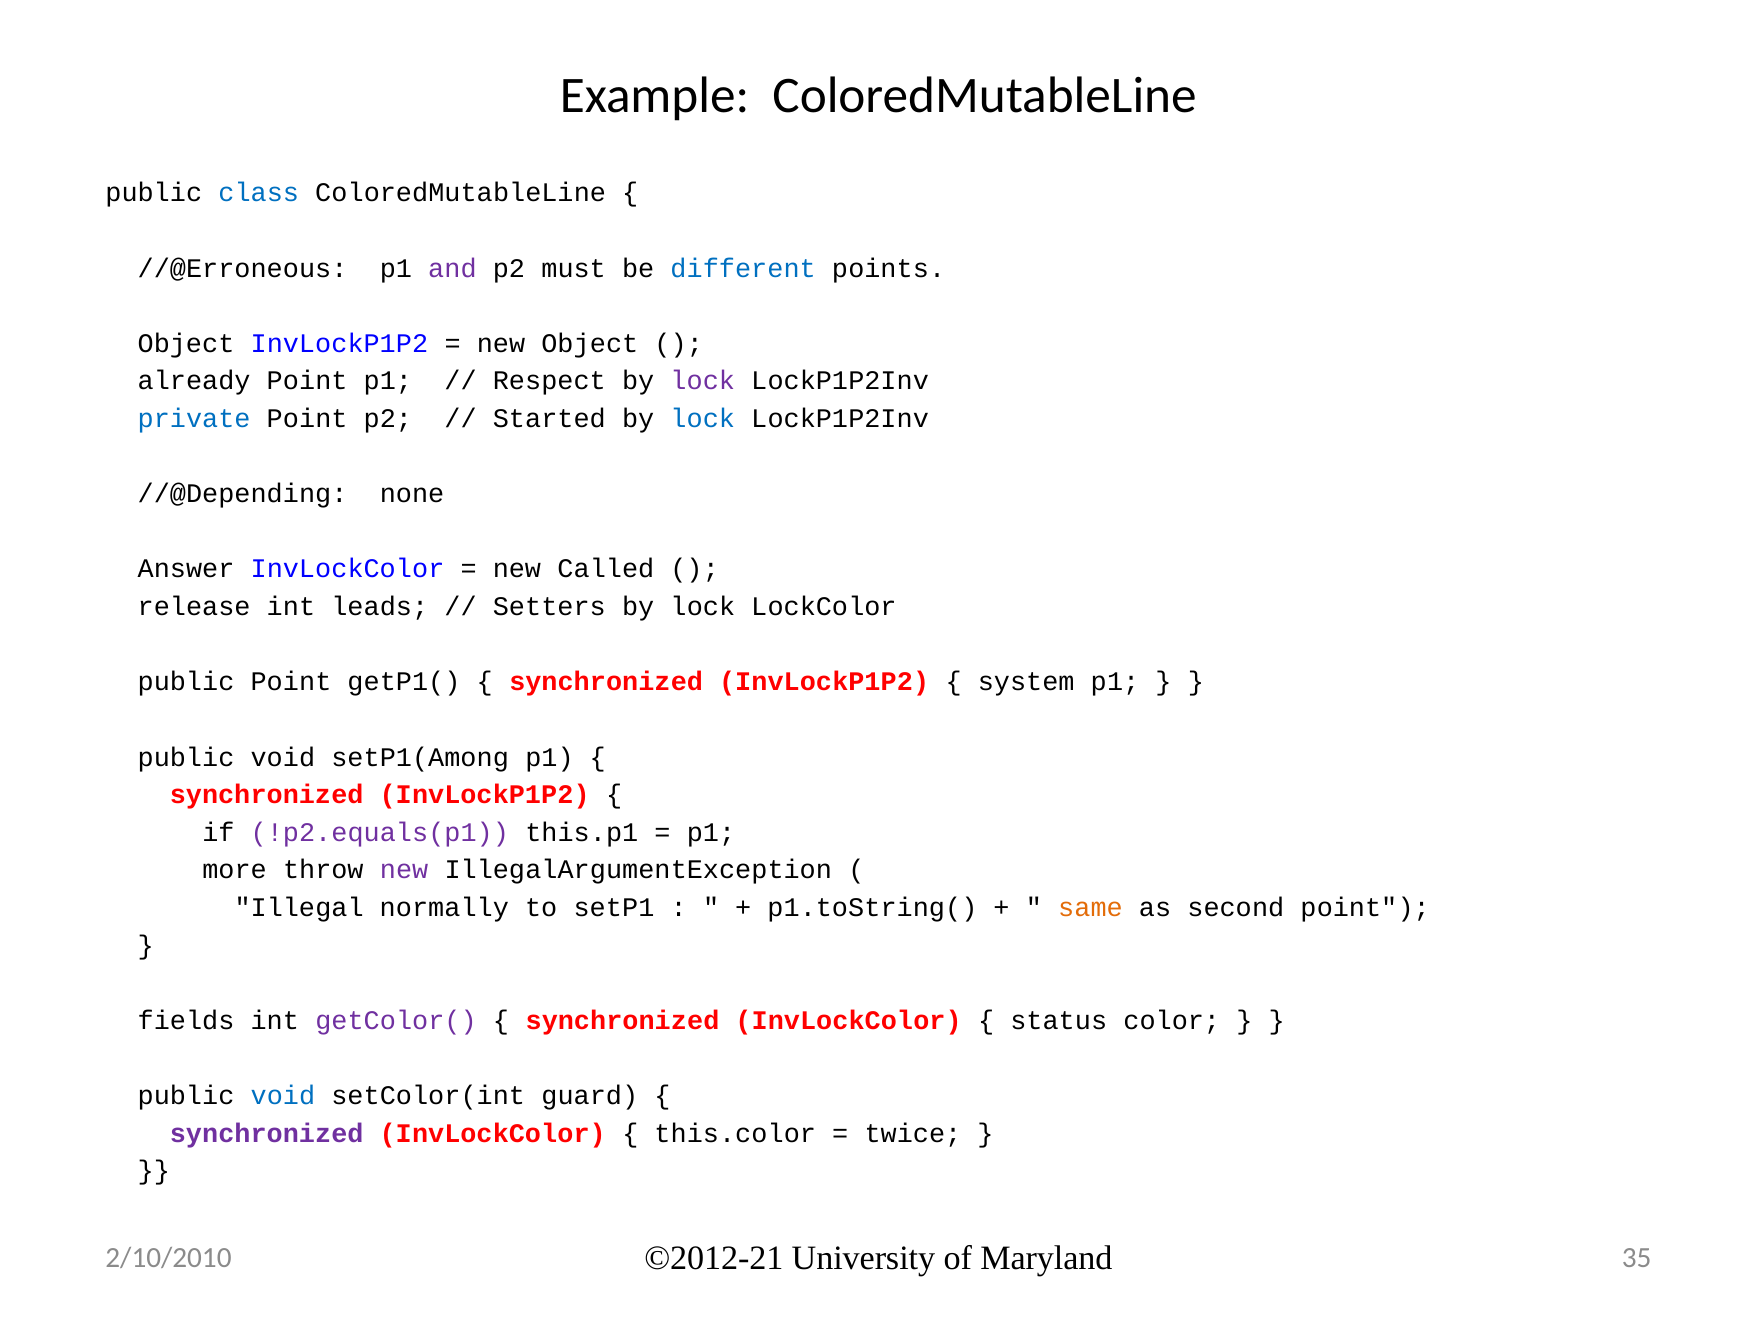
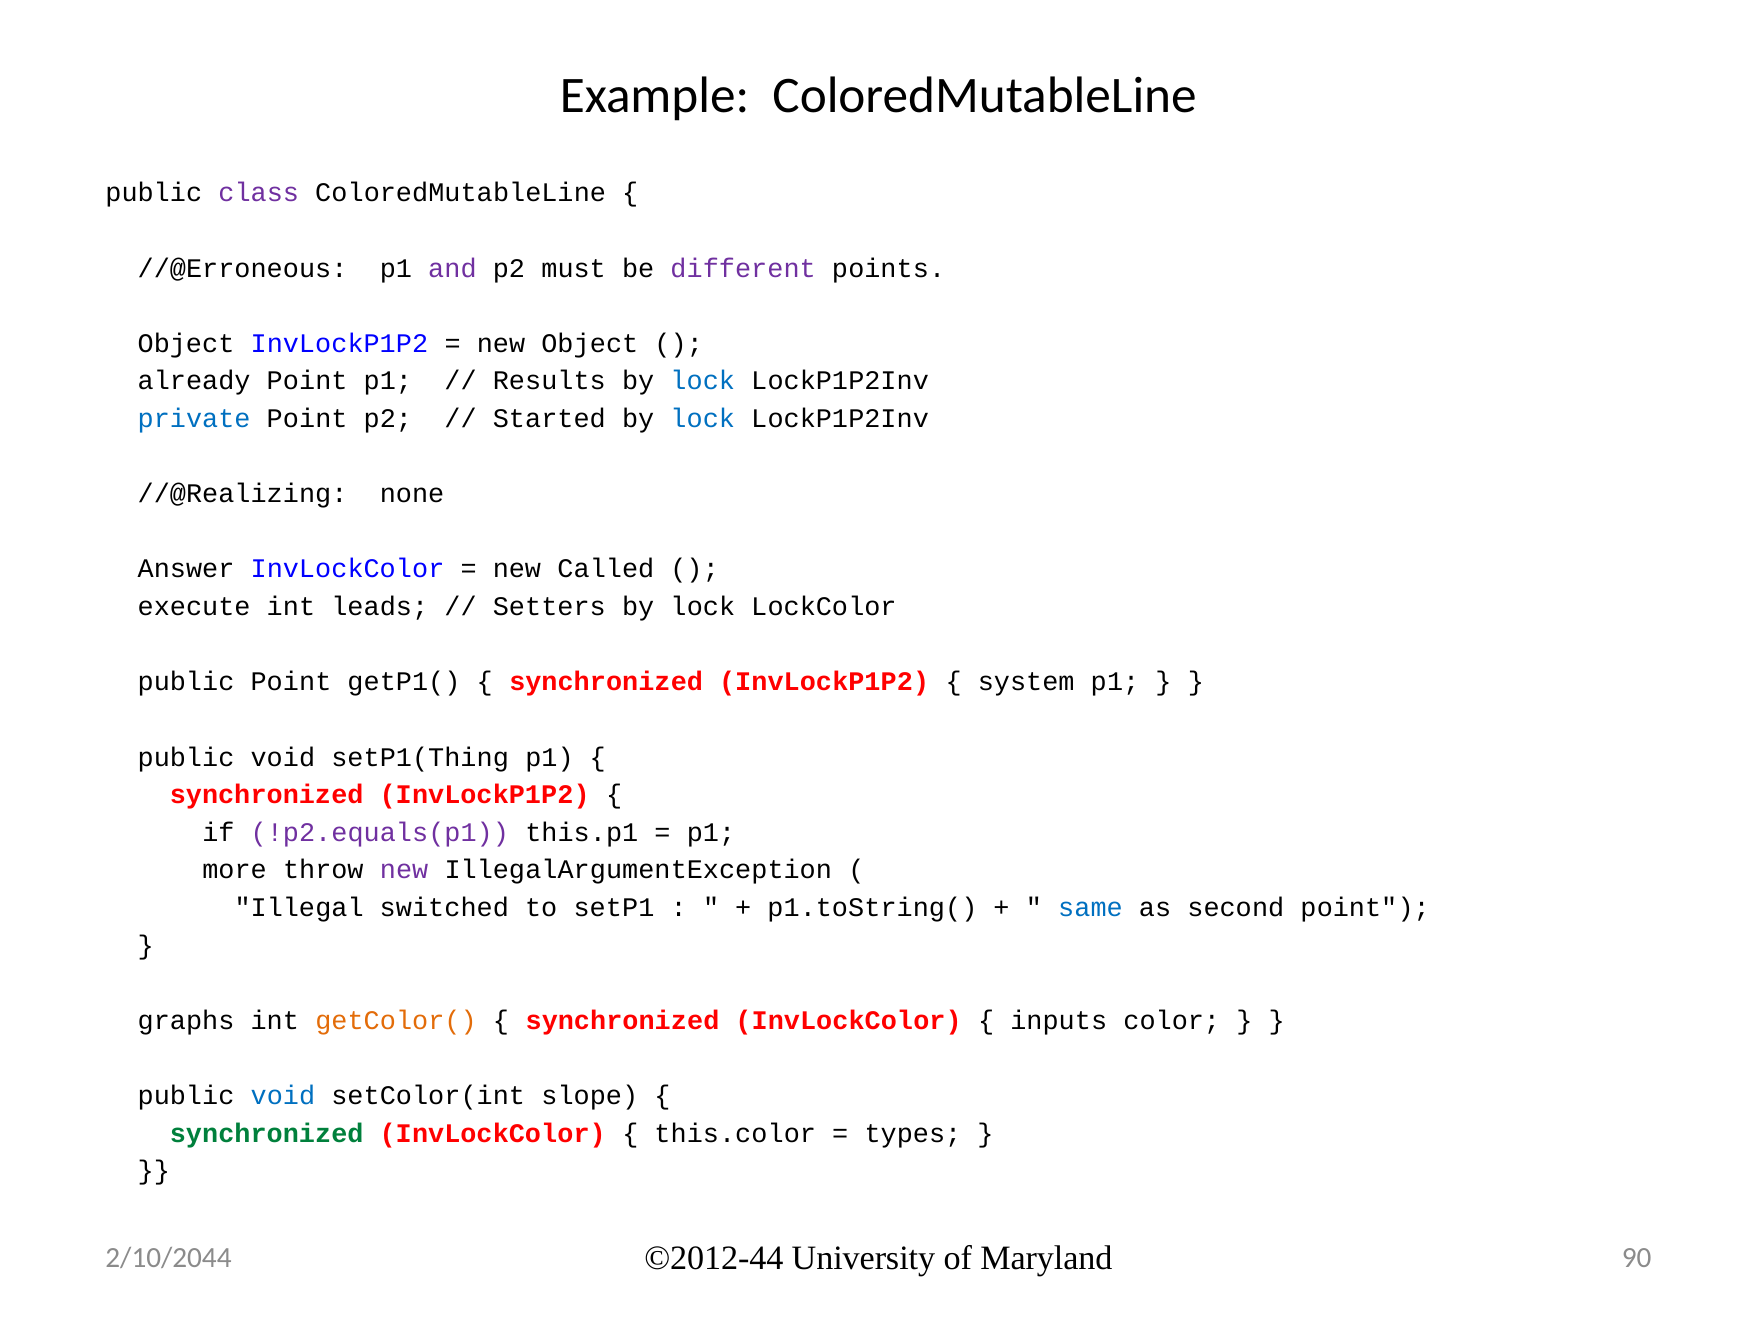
class colour: blue -> purple
different colour: blue -> purple
Respect: Respect -> Results
lock at (703, 381) colour: purple -> blue
//@Depending: //@Depending -> //@Realizing
release: release -> execute
setP1(Among: setP1(Among -> setP1(Thing
normally: normally -> switched
same colour: orange -> blue
fields: fields -> graphs
getColor( colour: purple -> orange
status: status -> inputs
guard: guard -> slope
synchronized at (267, 1134) colour: purple -> green
twice: twice -> types
©2012-21: ©2012-21 -> ©2012-44
35: 35 -> 90
2/10/2010: 2/10/2010 -> 2/10/2044
